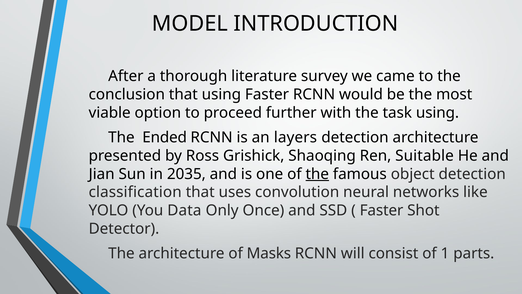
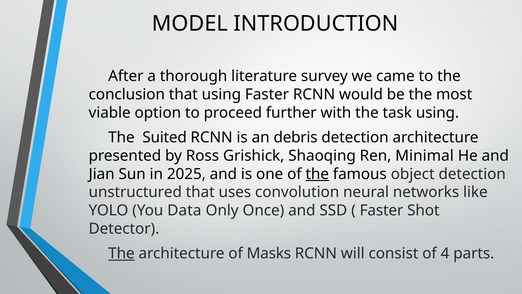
Ended: Ended -> Suited
layers: layers -> debris
Suitable: Suitable -> Minimal
2035: 2035 -> 2025
classification: classification -> unstructured
The at (121, 253) underline: none -> present
1: 1 -> 4
